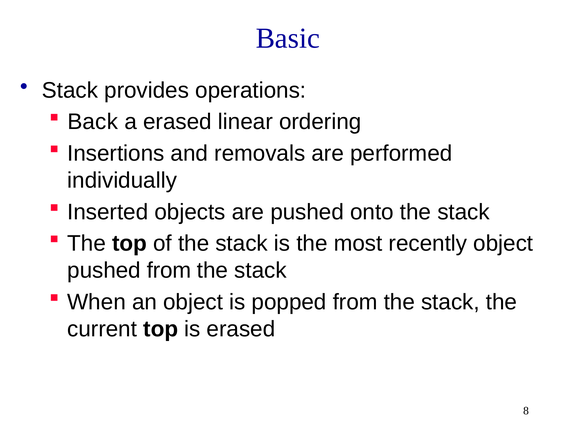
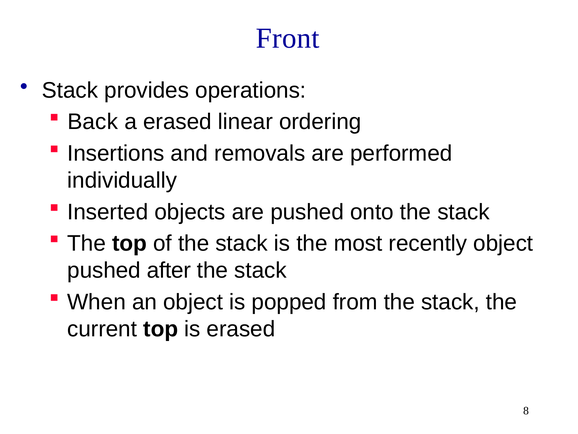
Basic: Basic -> Front
pushed from: from -> after
